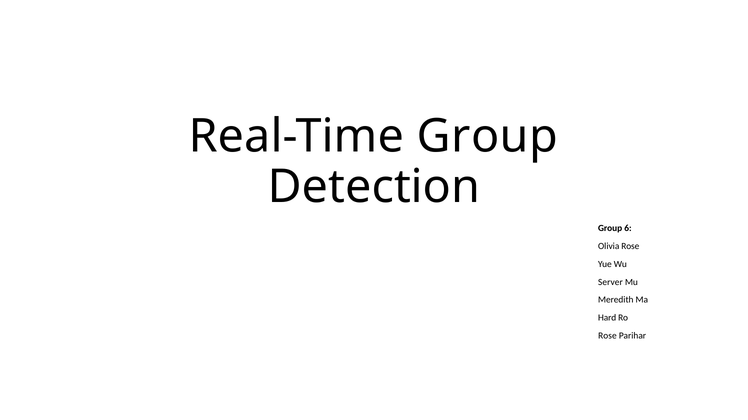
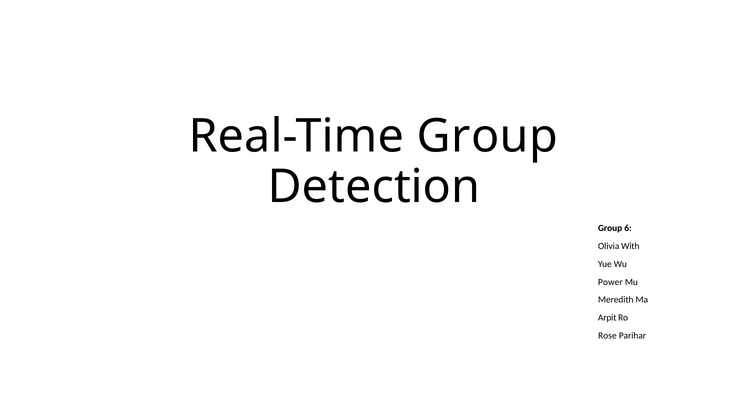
Olivia Rose: Rose -> With
Server: Server -> Power
Hard: Hard -> Arpit
